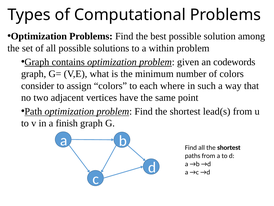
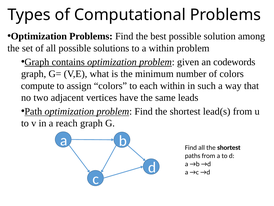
consider: consider -> compute
each where: where -> within
point: point -> leads
finish: finish -> reach
